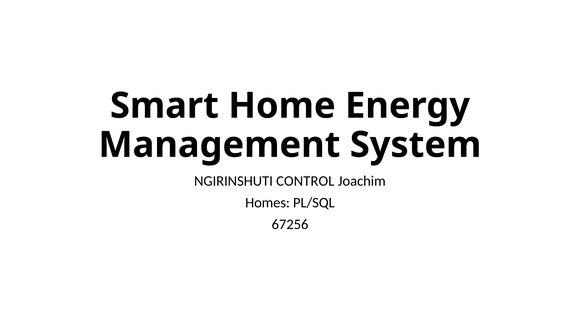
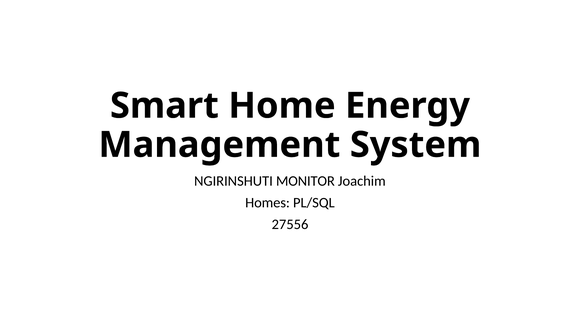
CONTROL: CONTROL -> MONITOR
67256: 67256 -> 27556
